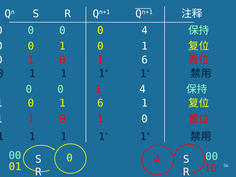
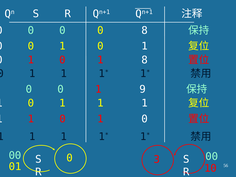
0 4: 4 -> 8
6 at (145, 60): 6 -> 8
1 4: 4 -> 9
6 at (100, 103): 6 -> 1
00 4: 4 -> 3
